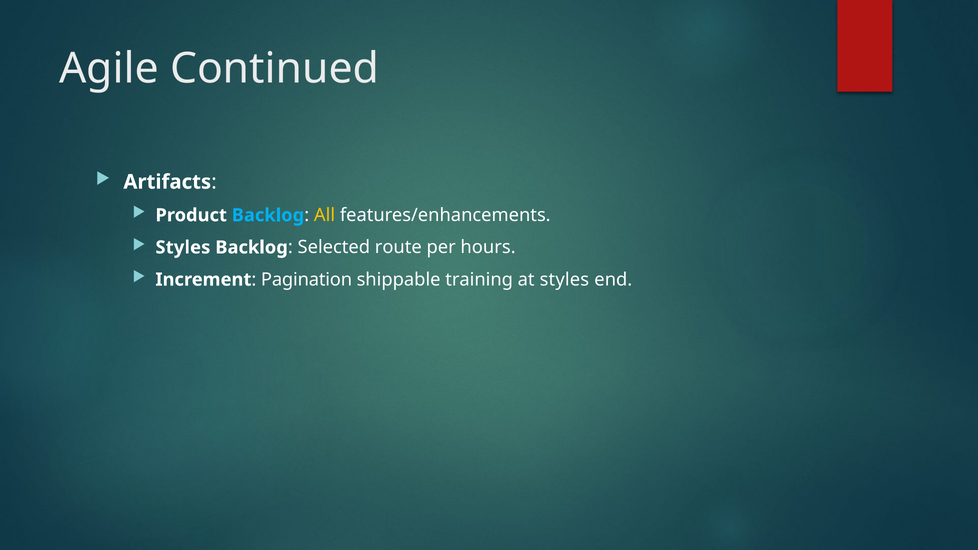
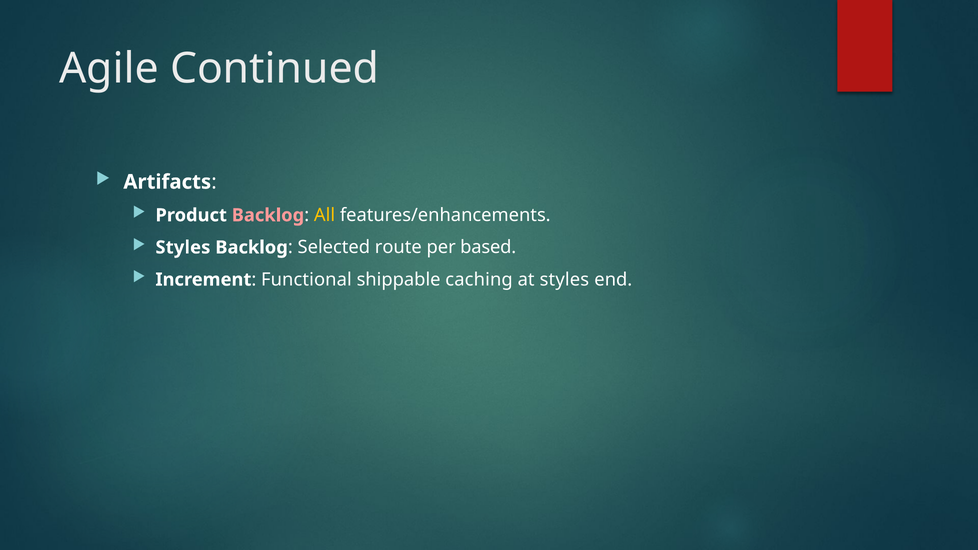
Backlog at (268, 215) colour: light blue -> pink
hours: hours -> based
Pagination: Pagination -> Functional
training: training -> caching
